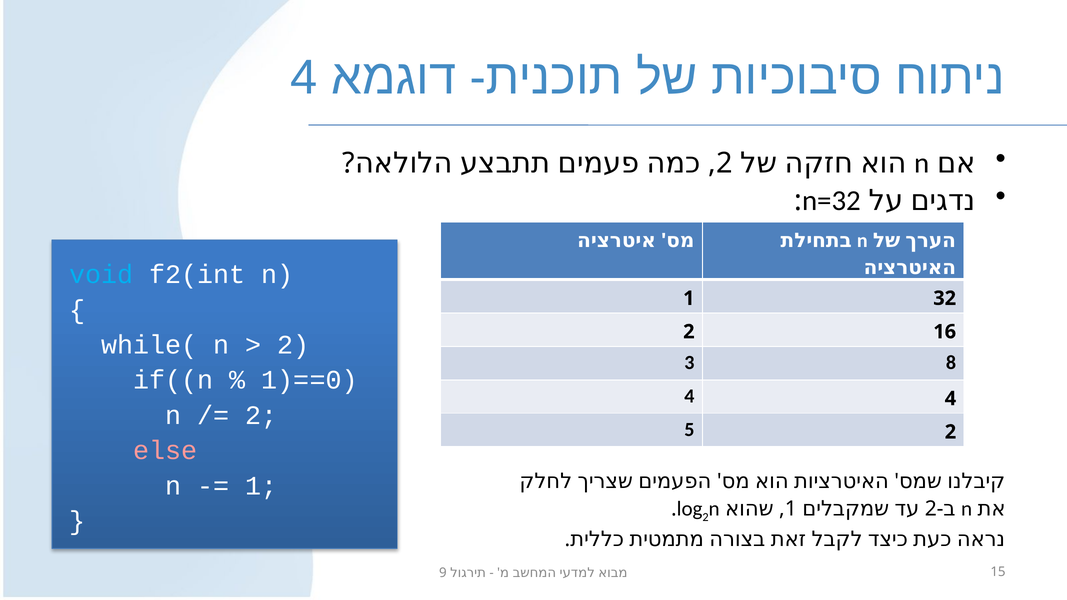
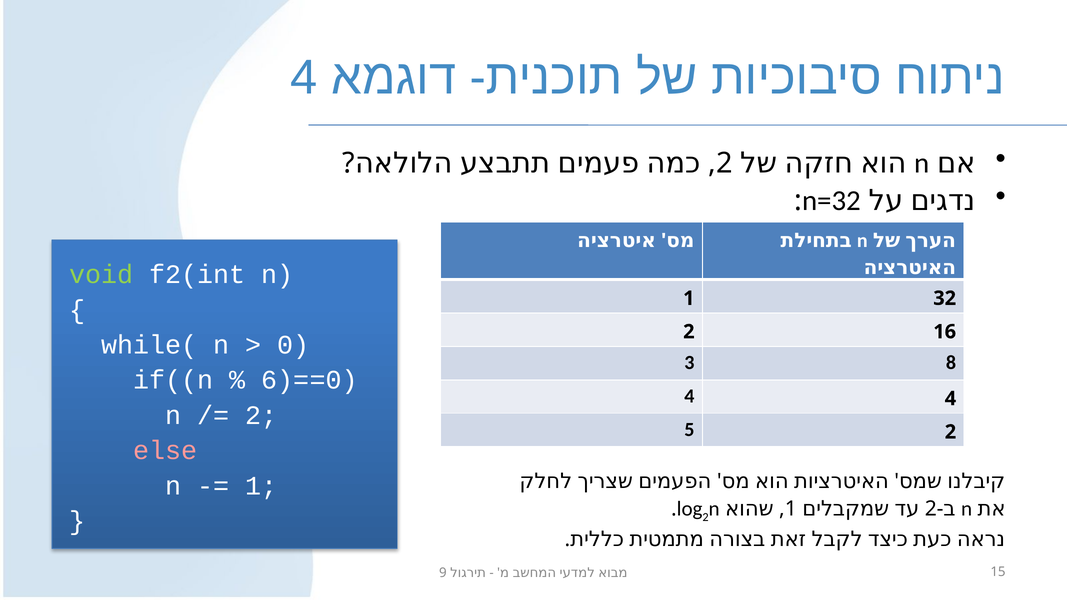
void colour: light blue -> light green
2 at (293, 345): 2 -> 0
1)==0: 1)==0 -> 6)==0
